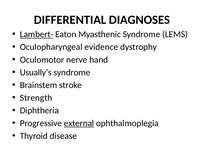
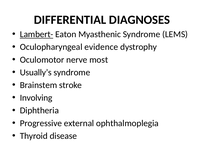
hand: hand -> most
Strength: Strength -> Involving
external underline: present -> none
